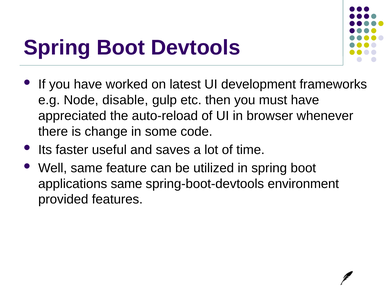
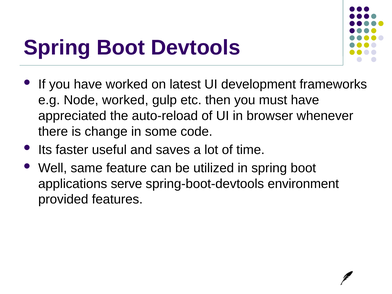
Node disable: disable -> worked
applications same: same -> serve
